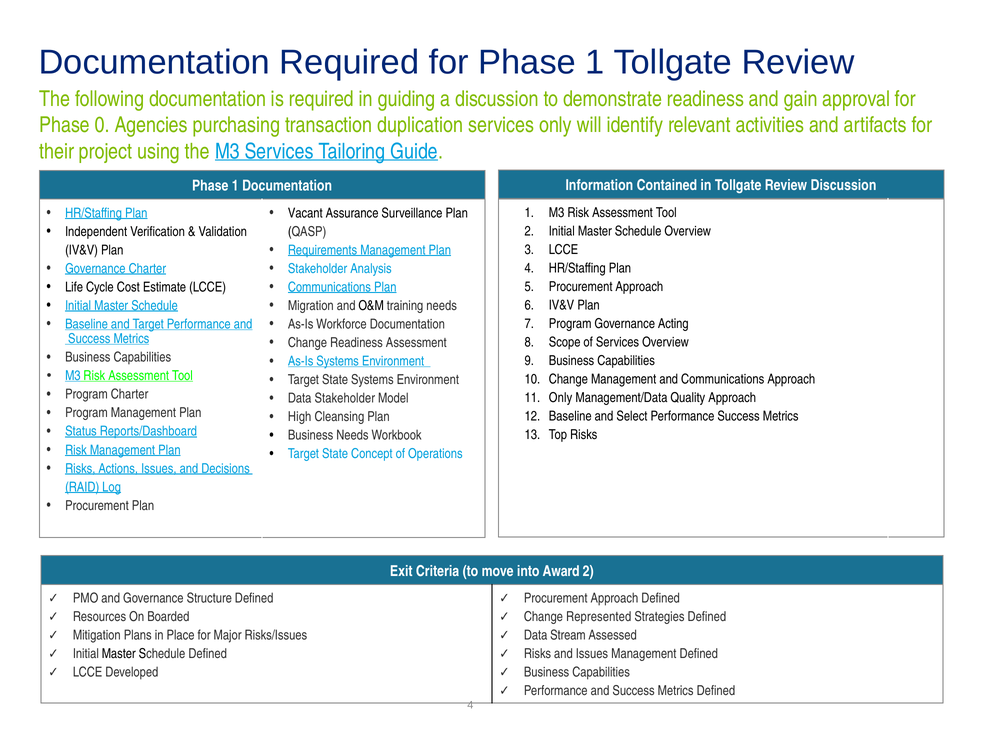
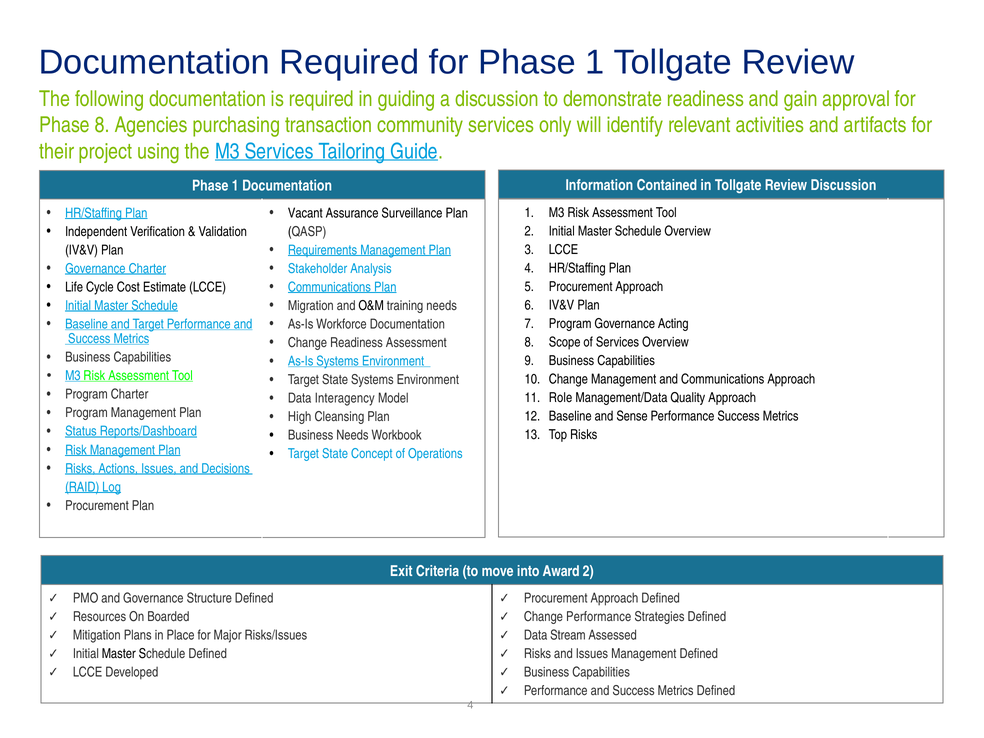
Phase 0: 0 -> 8
duplication: duplication -> community
Only at (561, 398): Only -> Role
Data Stakeholder: Stakeholder -> Interagency
Select: Select -> Sense
Change Represented: Represented -> Performance
